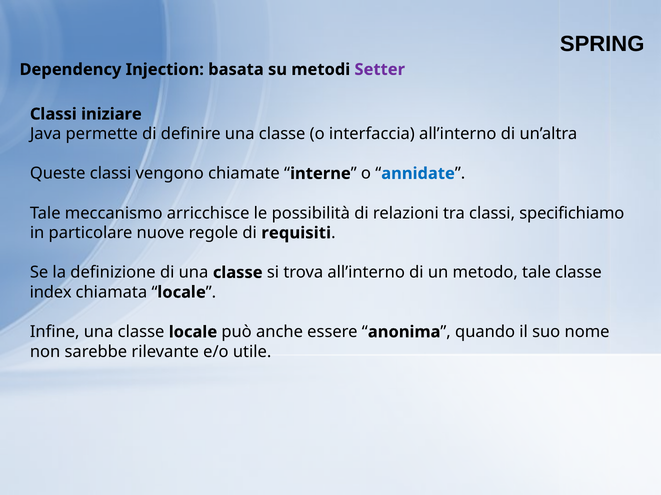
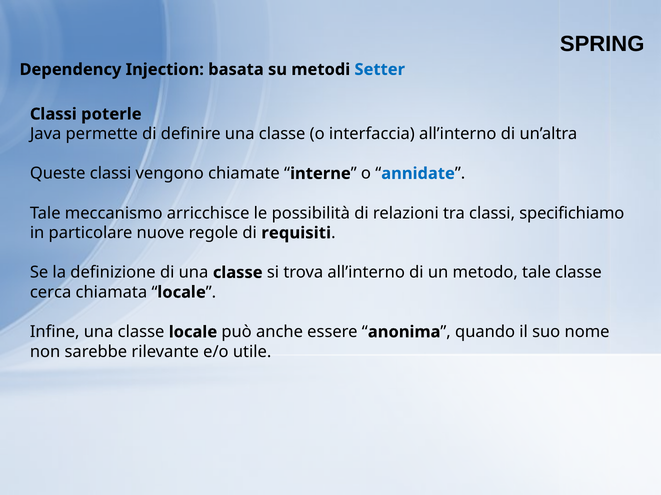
Setter colour: purple -> blue
iniziare: iniziare -> poterle
index: index -> cerca
